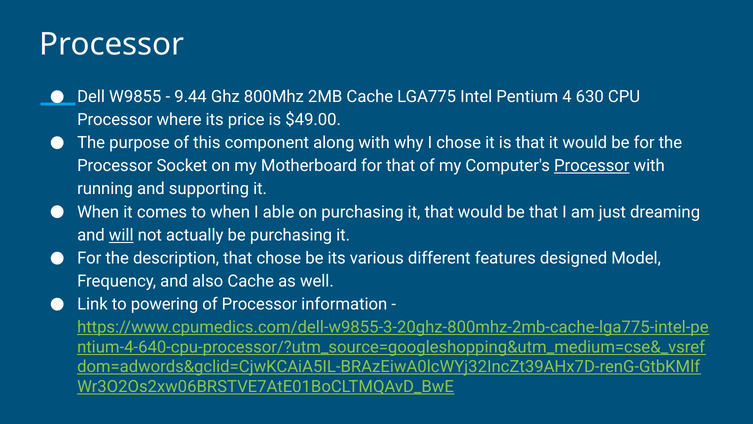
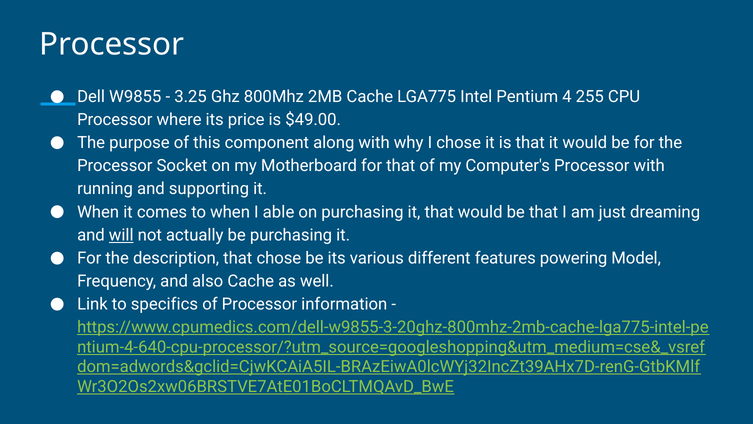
9.44: 9.44 -> 3.25
630: 630 -> 255
Processor at (592, 166) underline: present -> none
designed: designed -> powering
powering: powering -> specifics
